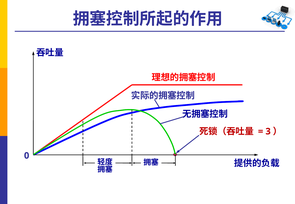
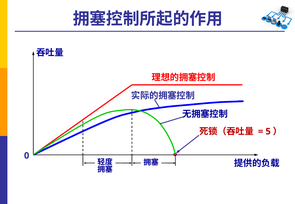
3: 3 -> 5
